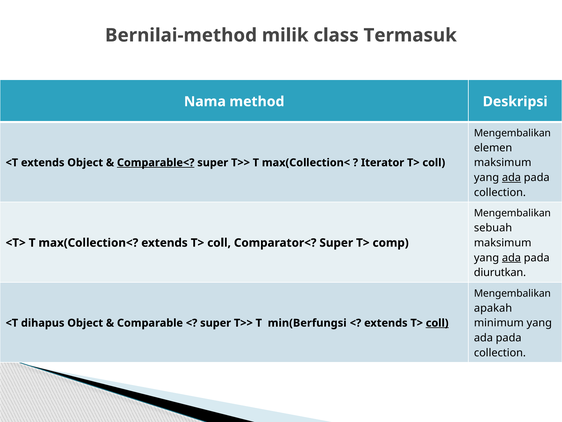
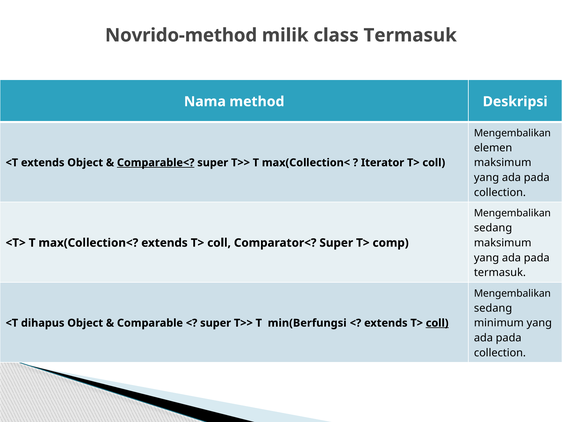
Bernilai-method: Bernilai-method -> Novrido-method
ada at (511, 177) underline: present -> none
sebuah at (493, 228): sebuah -> sedang
ada at (511, 257) underline: present -> none
diurutkan at (500, 272): diurutkan -> termasuk
apakah at (493, 308): apakah -> sedang
